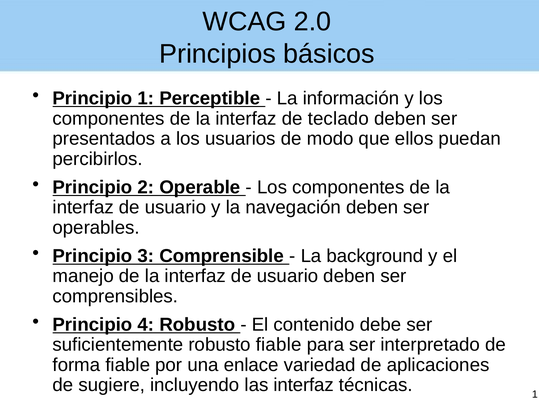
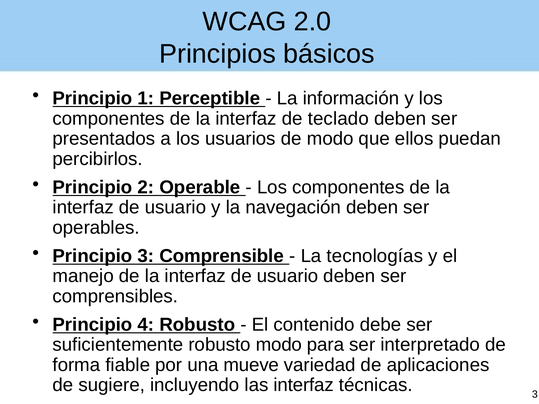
background: background -> tecnologías
robusto fiable: fiable -> modo
enlace: enlace -> mueve
técnicas 1: 1 -> 3
